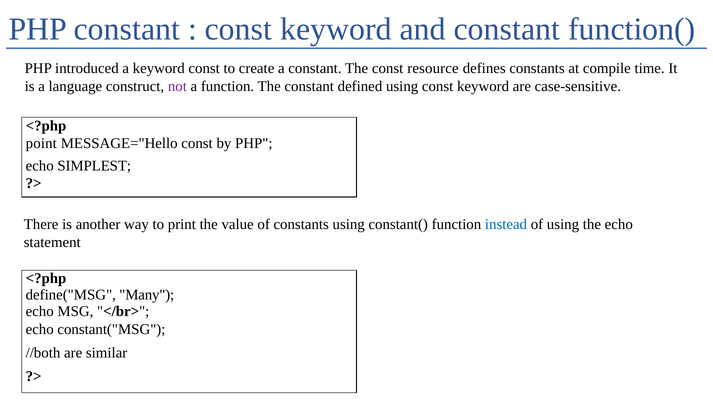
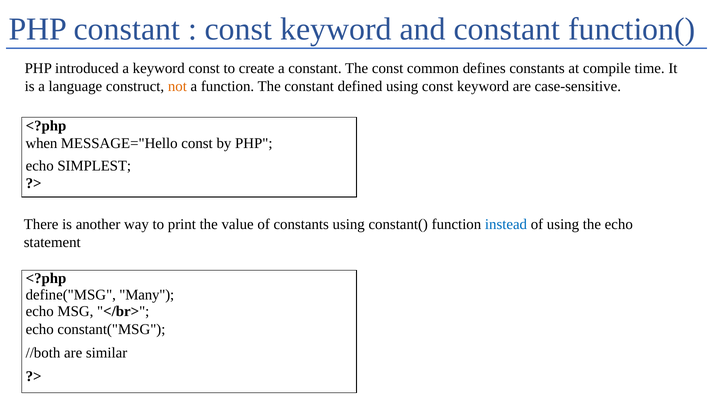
resource: resource -> common
not colour: purple -> orange
point: point -> when
